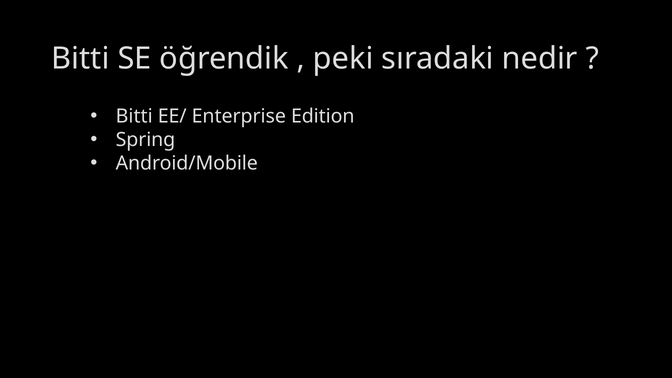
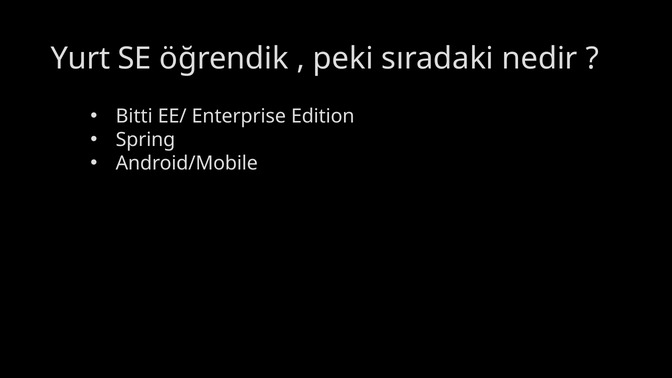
Bitti at (80, 59): Bitti -> Yurt
